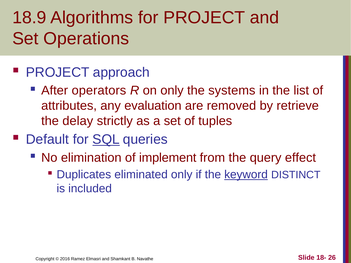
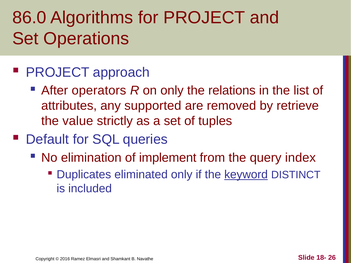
18.9: 18.9 -> 86.0
systems: systems -> relations
evaluation: evaluation -> supported
delay: delay -> value
SQL underline: present -> none
effect: effect -> index
